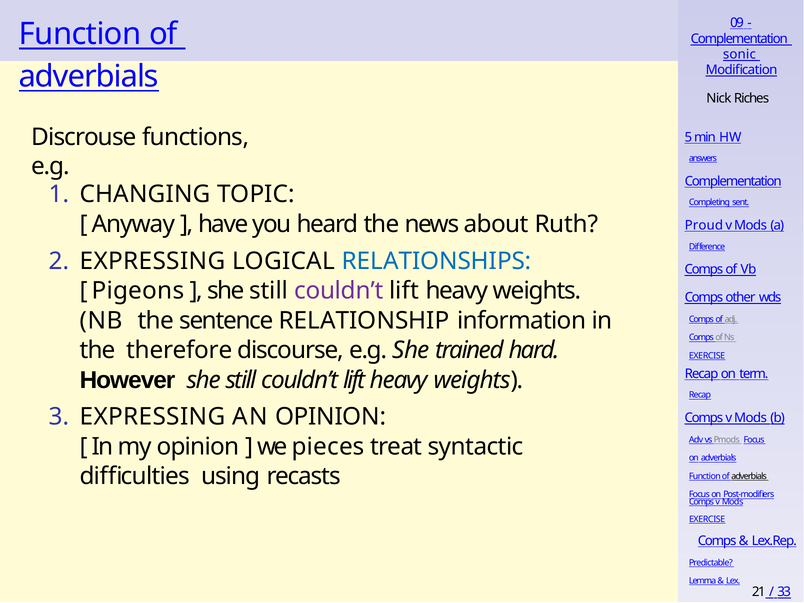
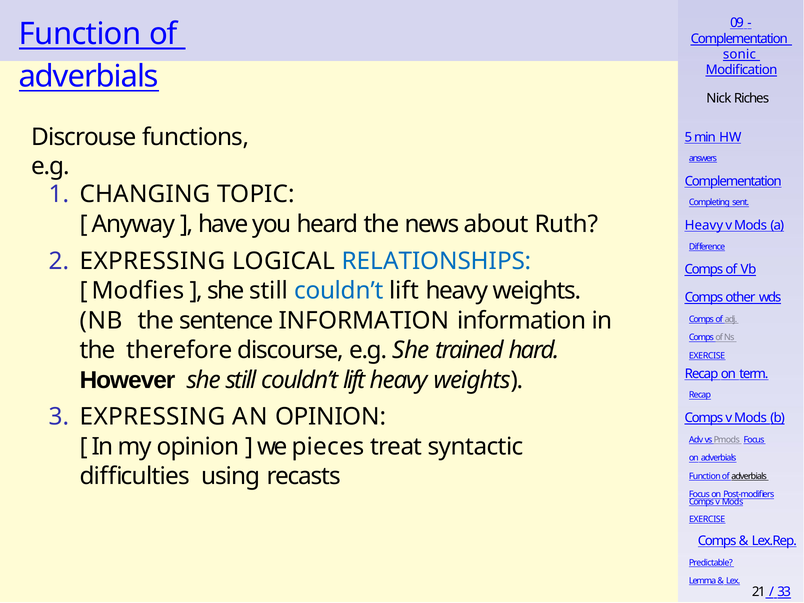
Proud at (704, 226): Proud -> Heavy
Pigeons: Pigeons -> Modfies
couldn’t at (339, 291) colour: purple -> blue
sentence RELATIONSHIP: RELATIONSHIP -> INFORMATION
